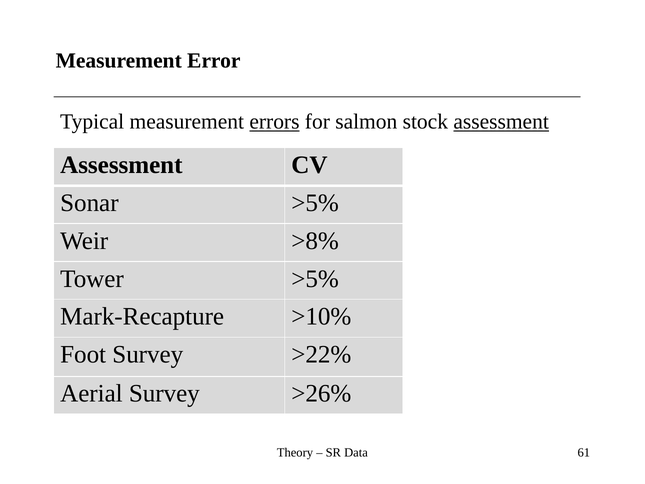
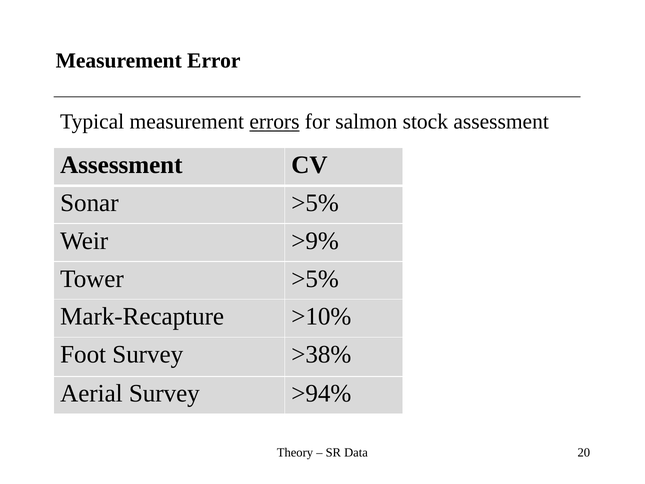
assessment at (501, 122) underline: present -> none
>8%: >8% -> >9%
>22%: >22% -> >38%
>26%: >26% -> >94%
61: 61 -> 20
